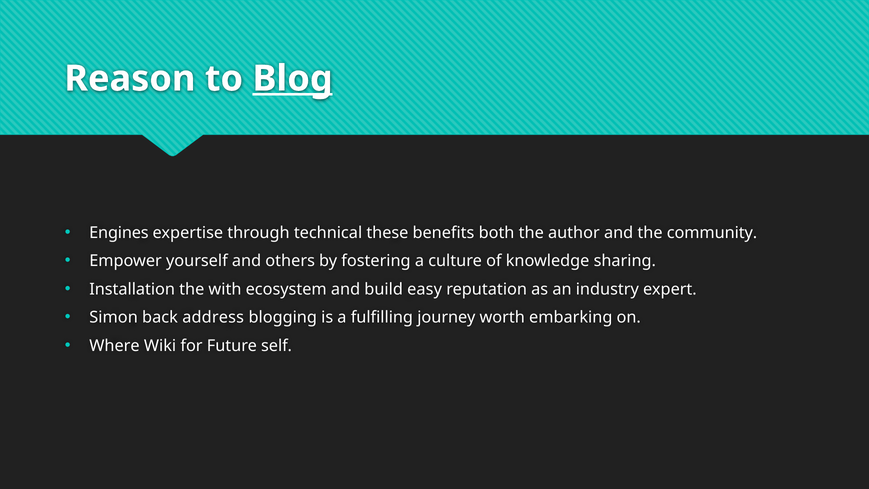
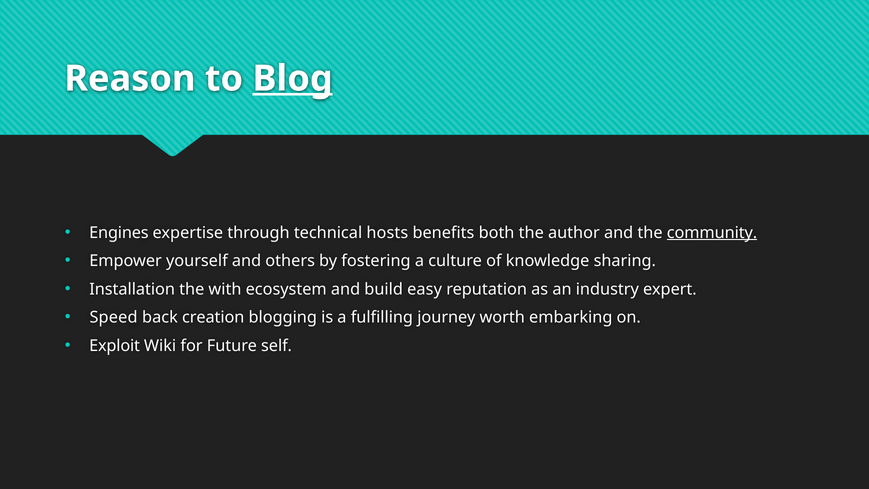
these: these -> hosts
community underline: none -> present
Simon: Simon -> Speed
address: address -> creation
Where: Where -> Exploit
